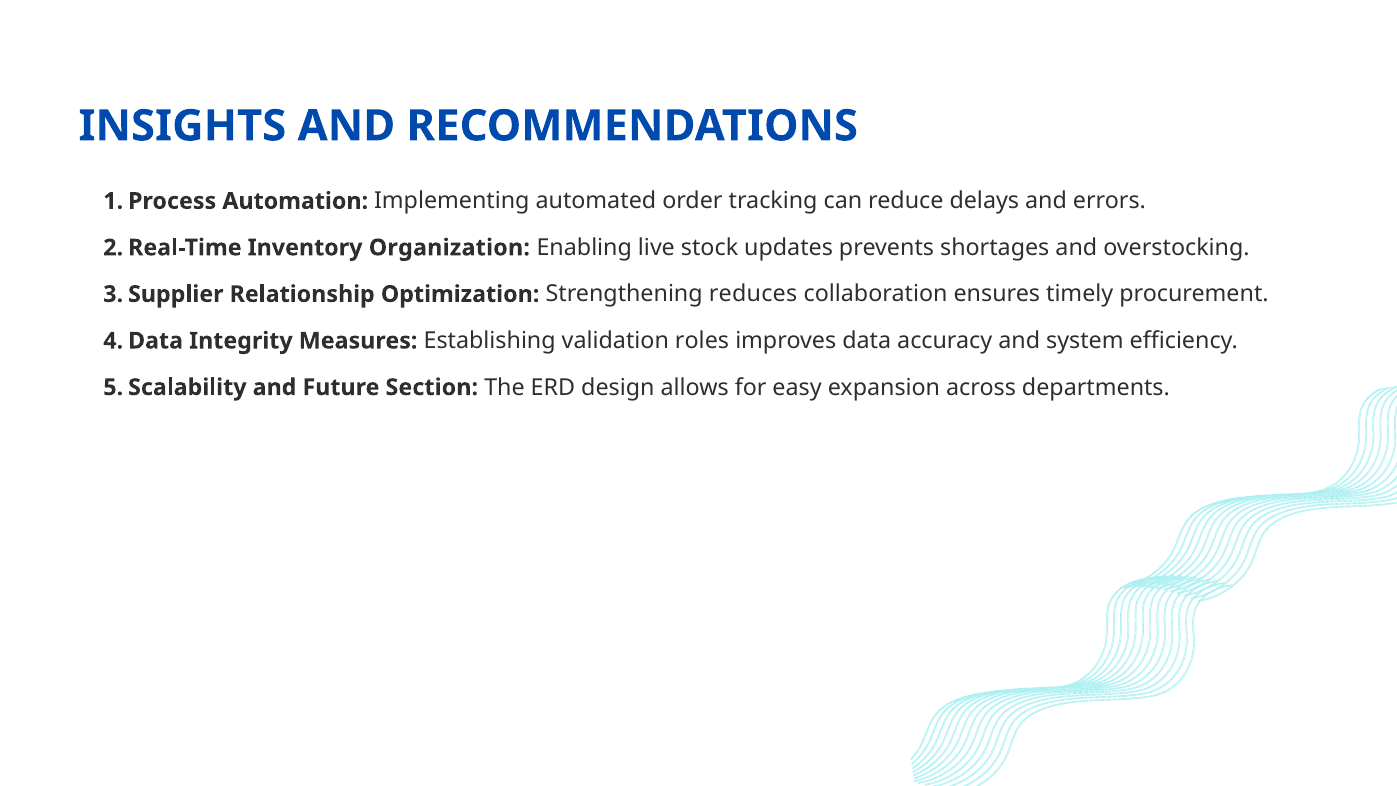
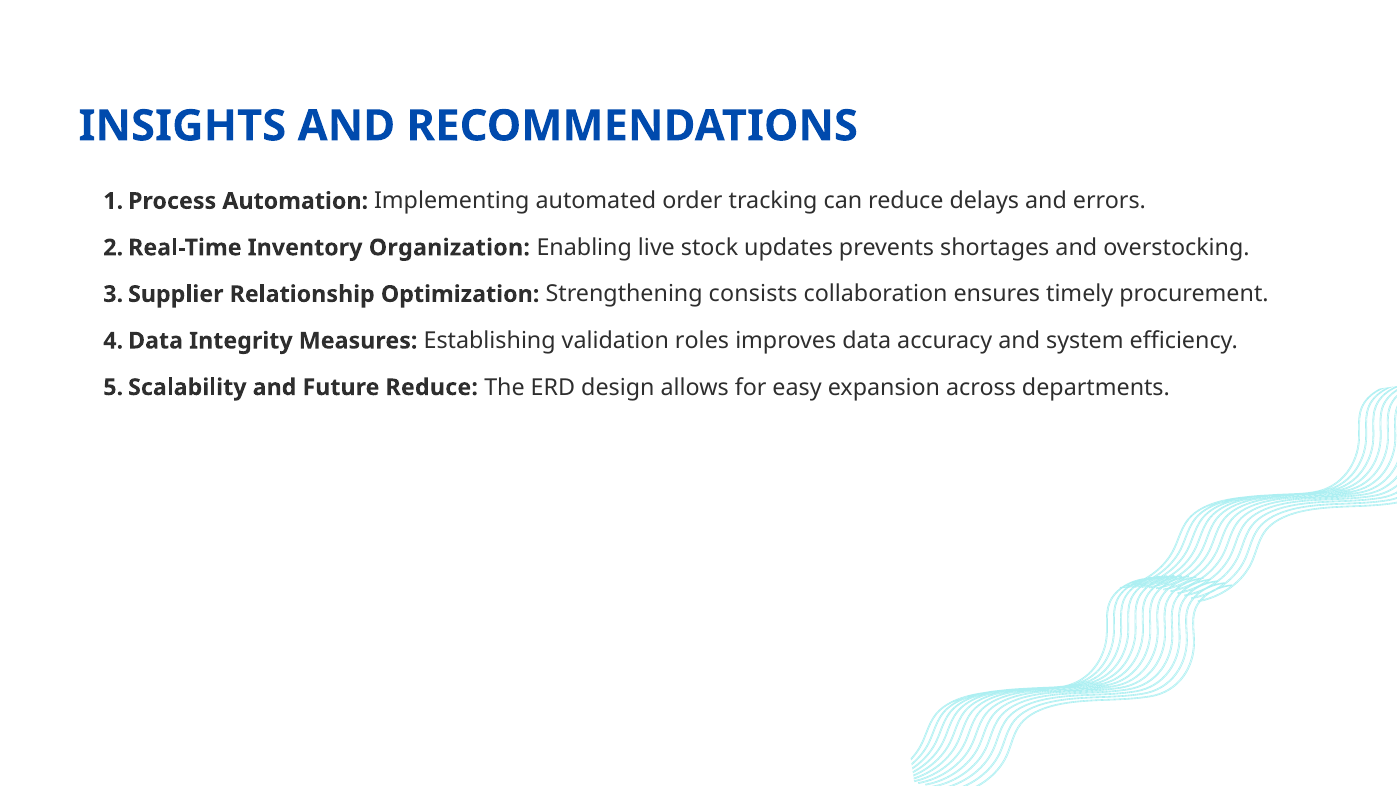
reduces: reduces -> consists
Future Section: Section -> Reduce
